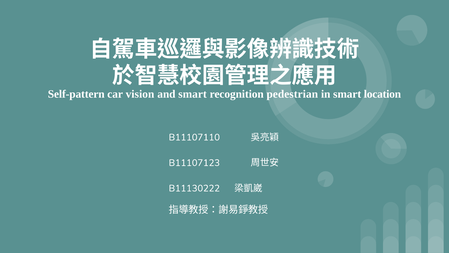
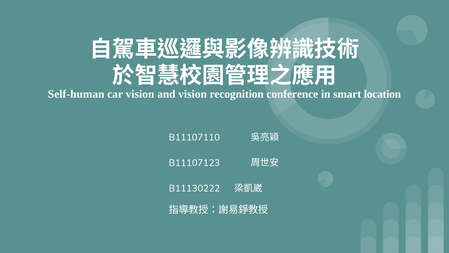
Self-pattern: Self-pattern -> Self-human
and smart: smart -> vision
pedestrian: pedestrian -> conference
